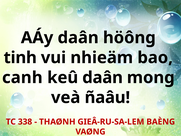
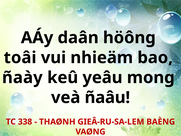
tinh: tinh -> toâi
canh: canh -> ñaày
keû daân: daân -> yeâu
